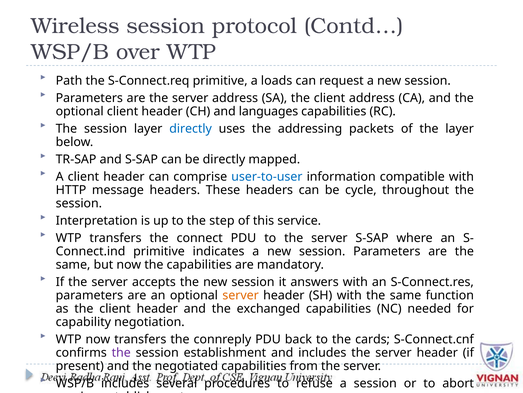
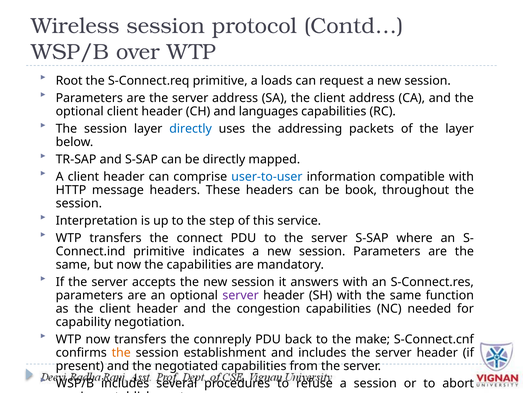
Path: Path -> Root
cycle: cycle -> book
server at (241, 295) colour: orange -> purple
exchanged: exchanged -> congestion
cards: cards -> make
the at (121, 352) colour: purple -> orange
